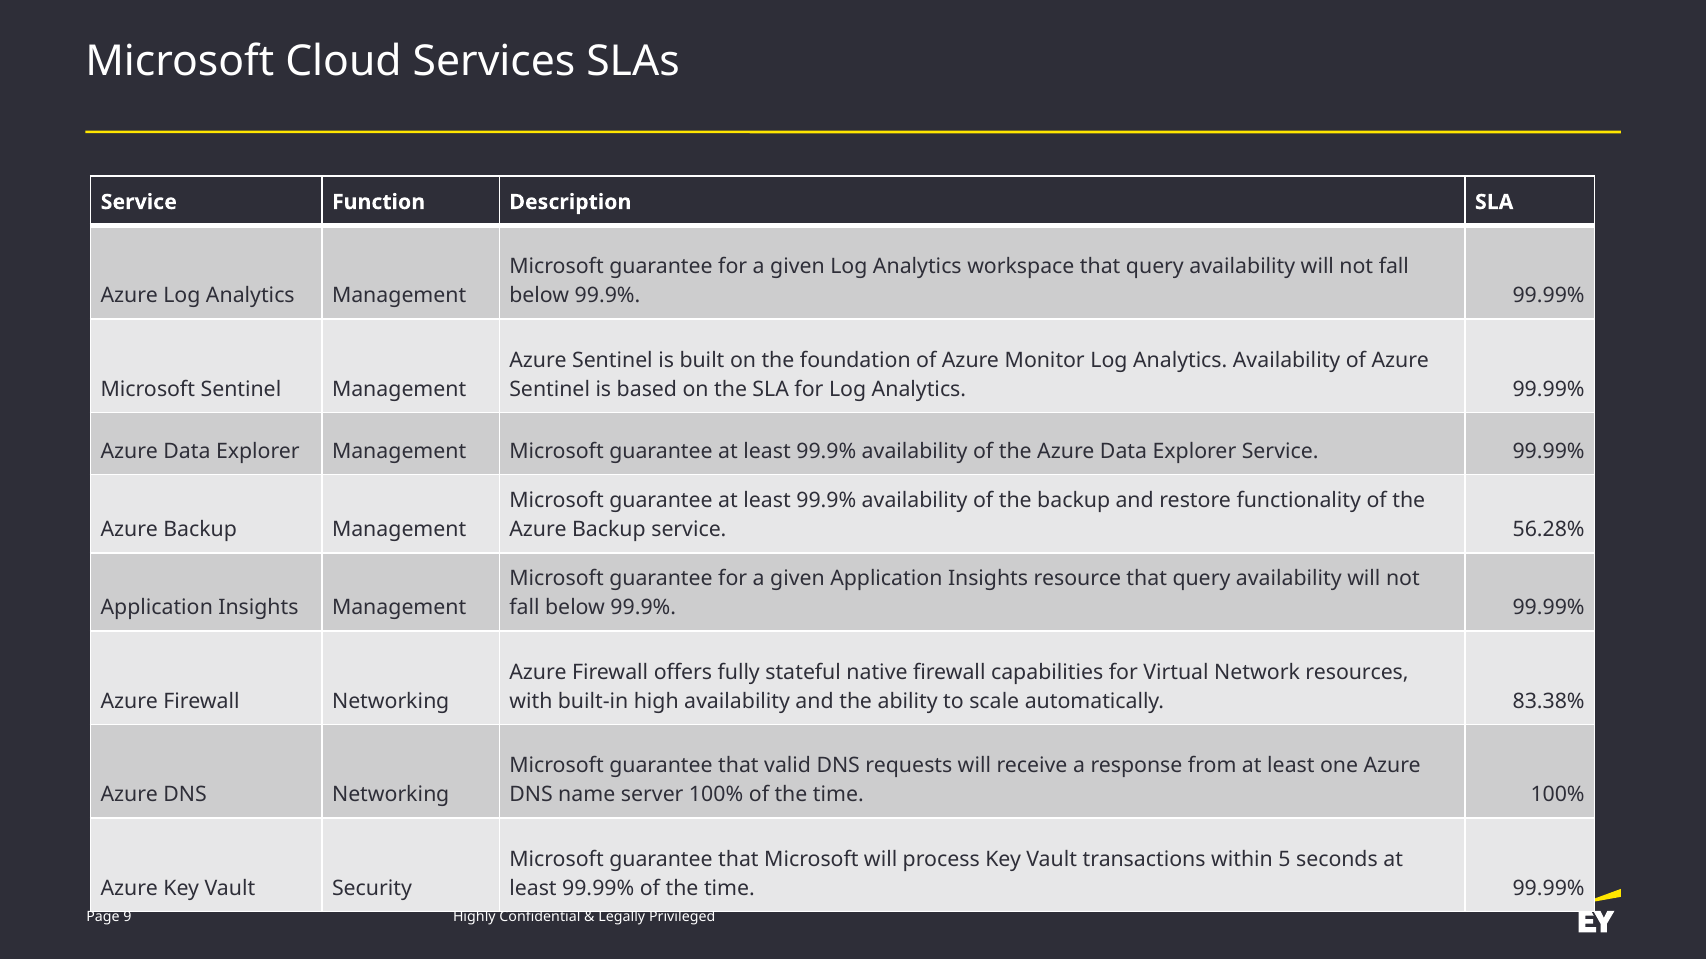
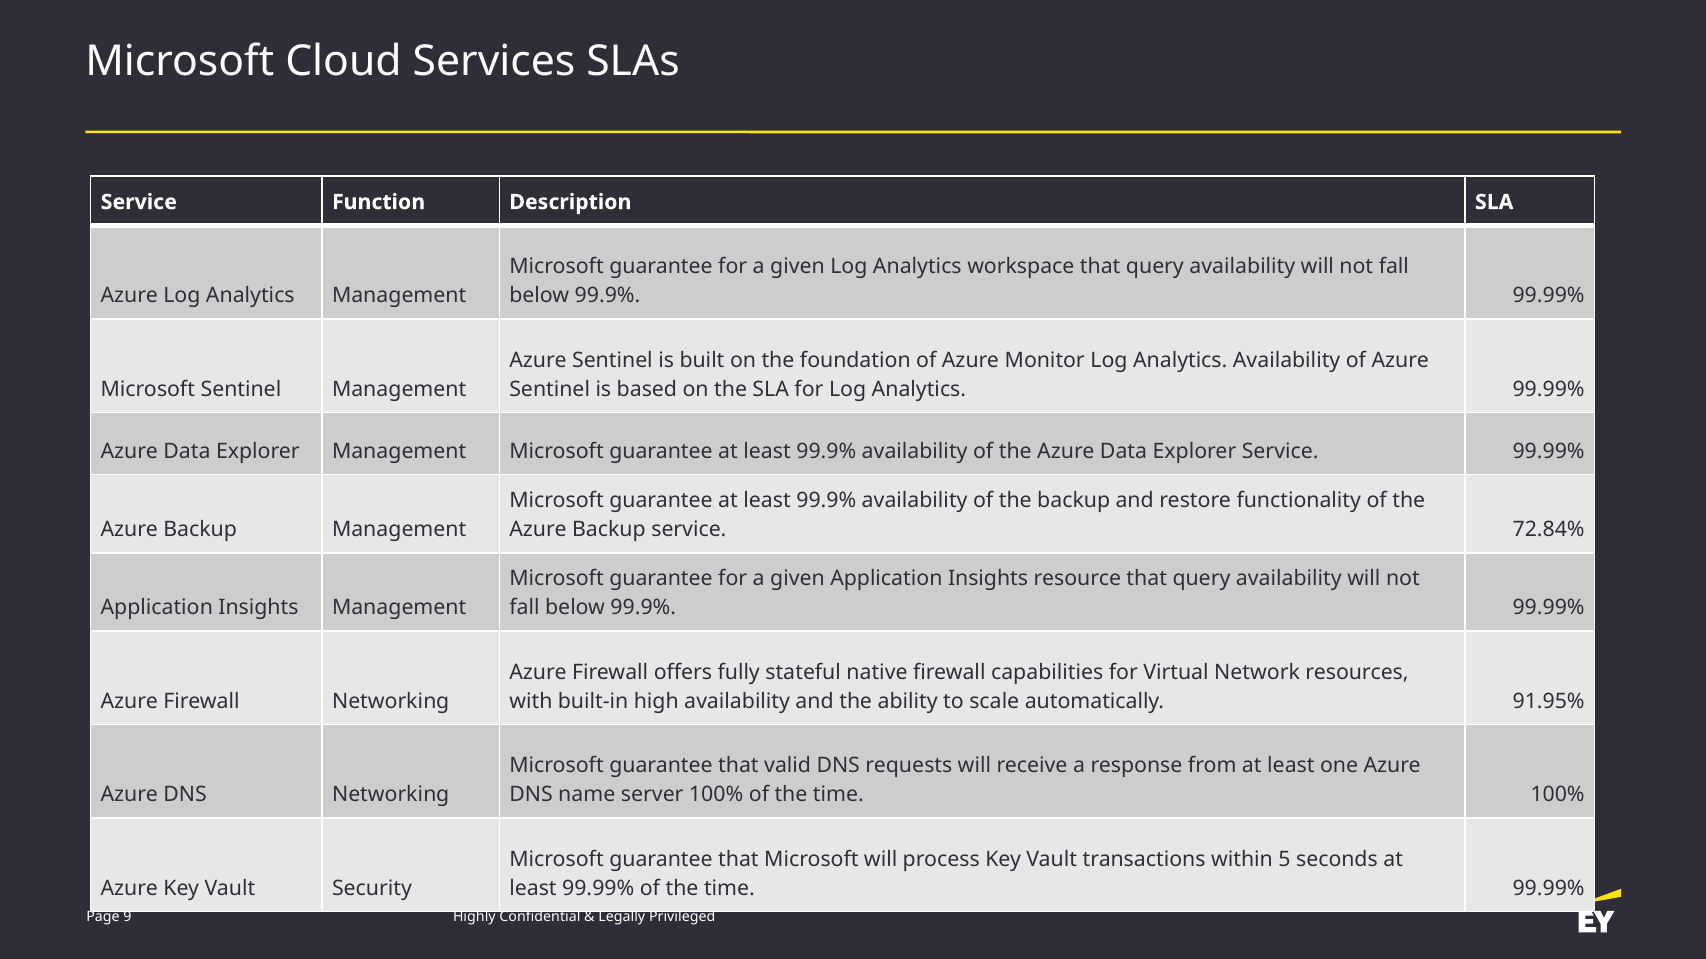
56.28%: 56.28% -> 72.84%
83.38%: 83.38% -> 91.95%
